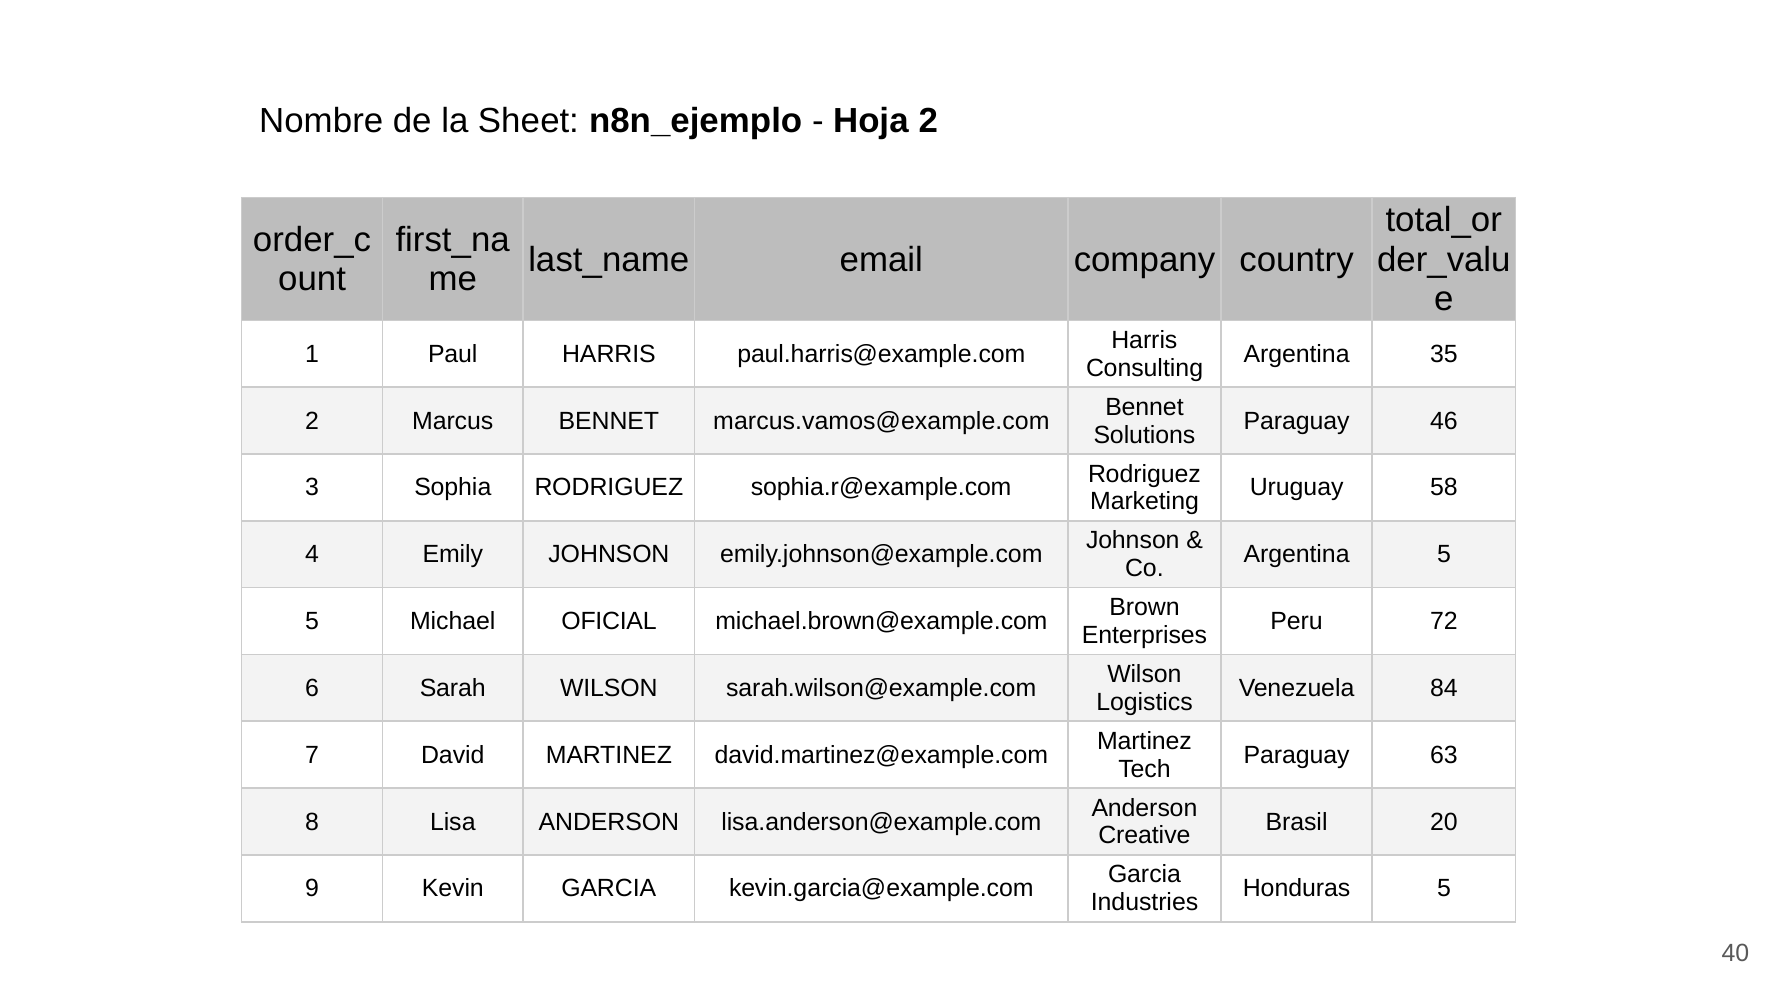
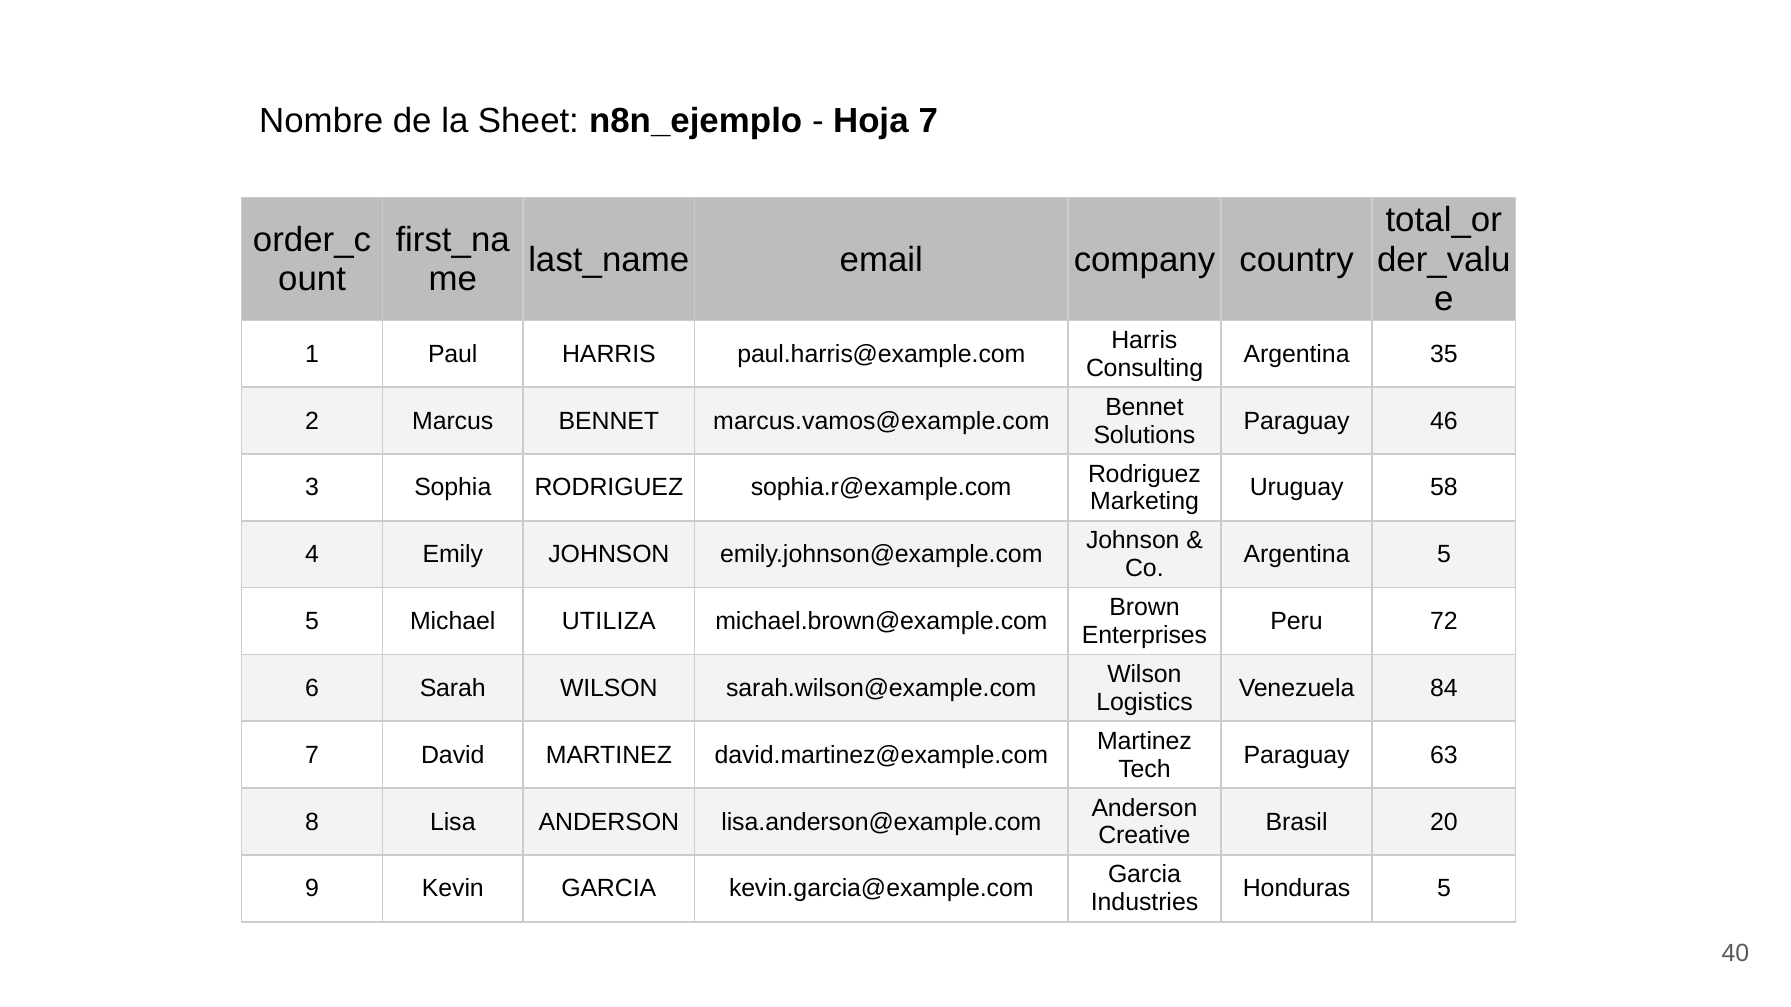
Hoja 2: 2 -> 7
OFICIAL: OFICIAL -> UTILIZA
